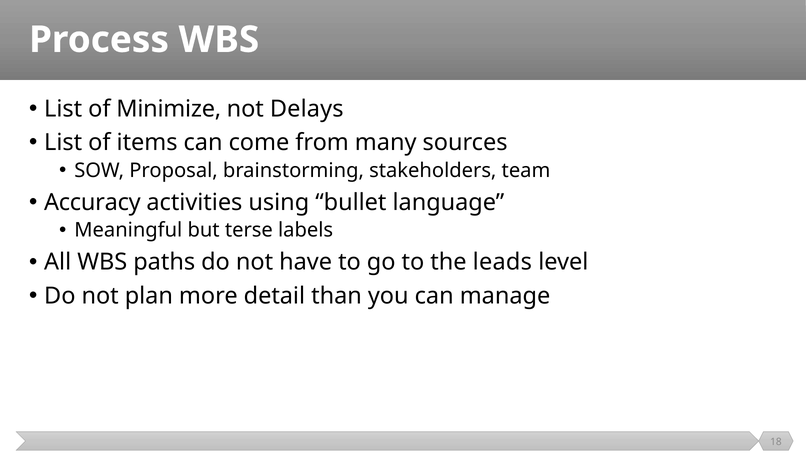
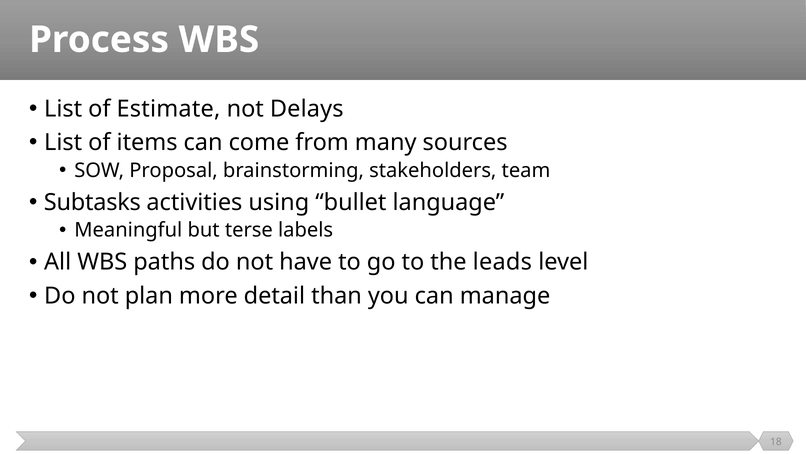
Minimize: Minimize -> Estimate
Accuracy: Accuracy -> Subtasks
